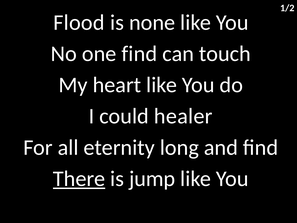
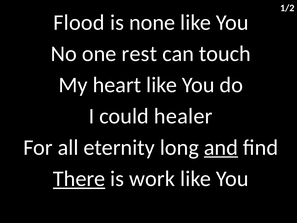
one find: find -> rest
and underline: none -> present
jump: jump -> work
